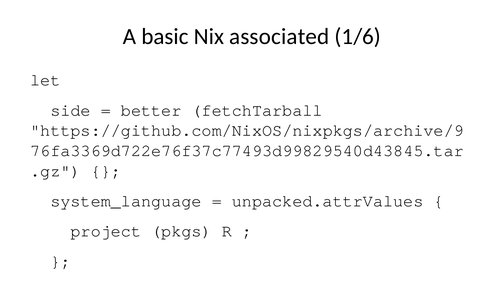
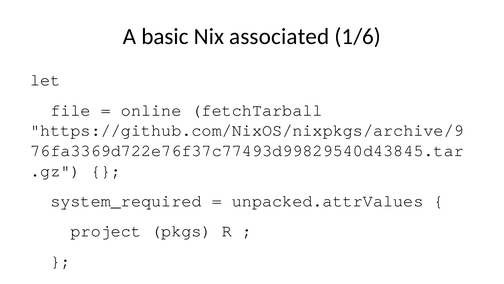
side: side -> file
better: better -> online
system_language: system_language -> system_required
